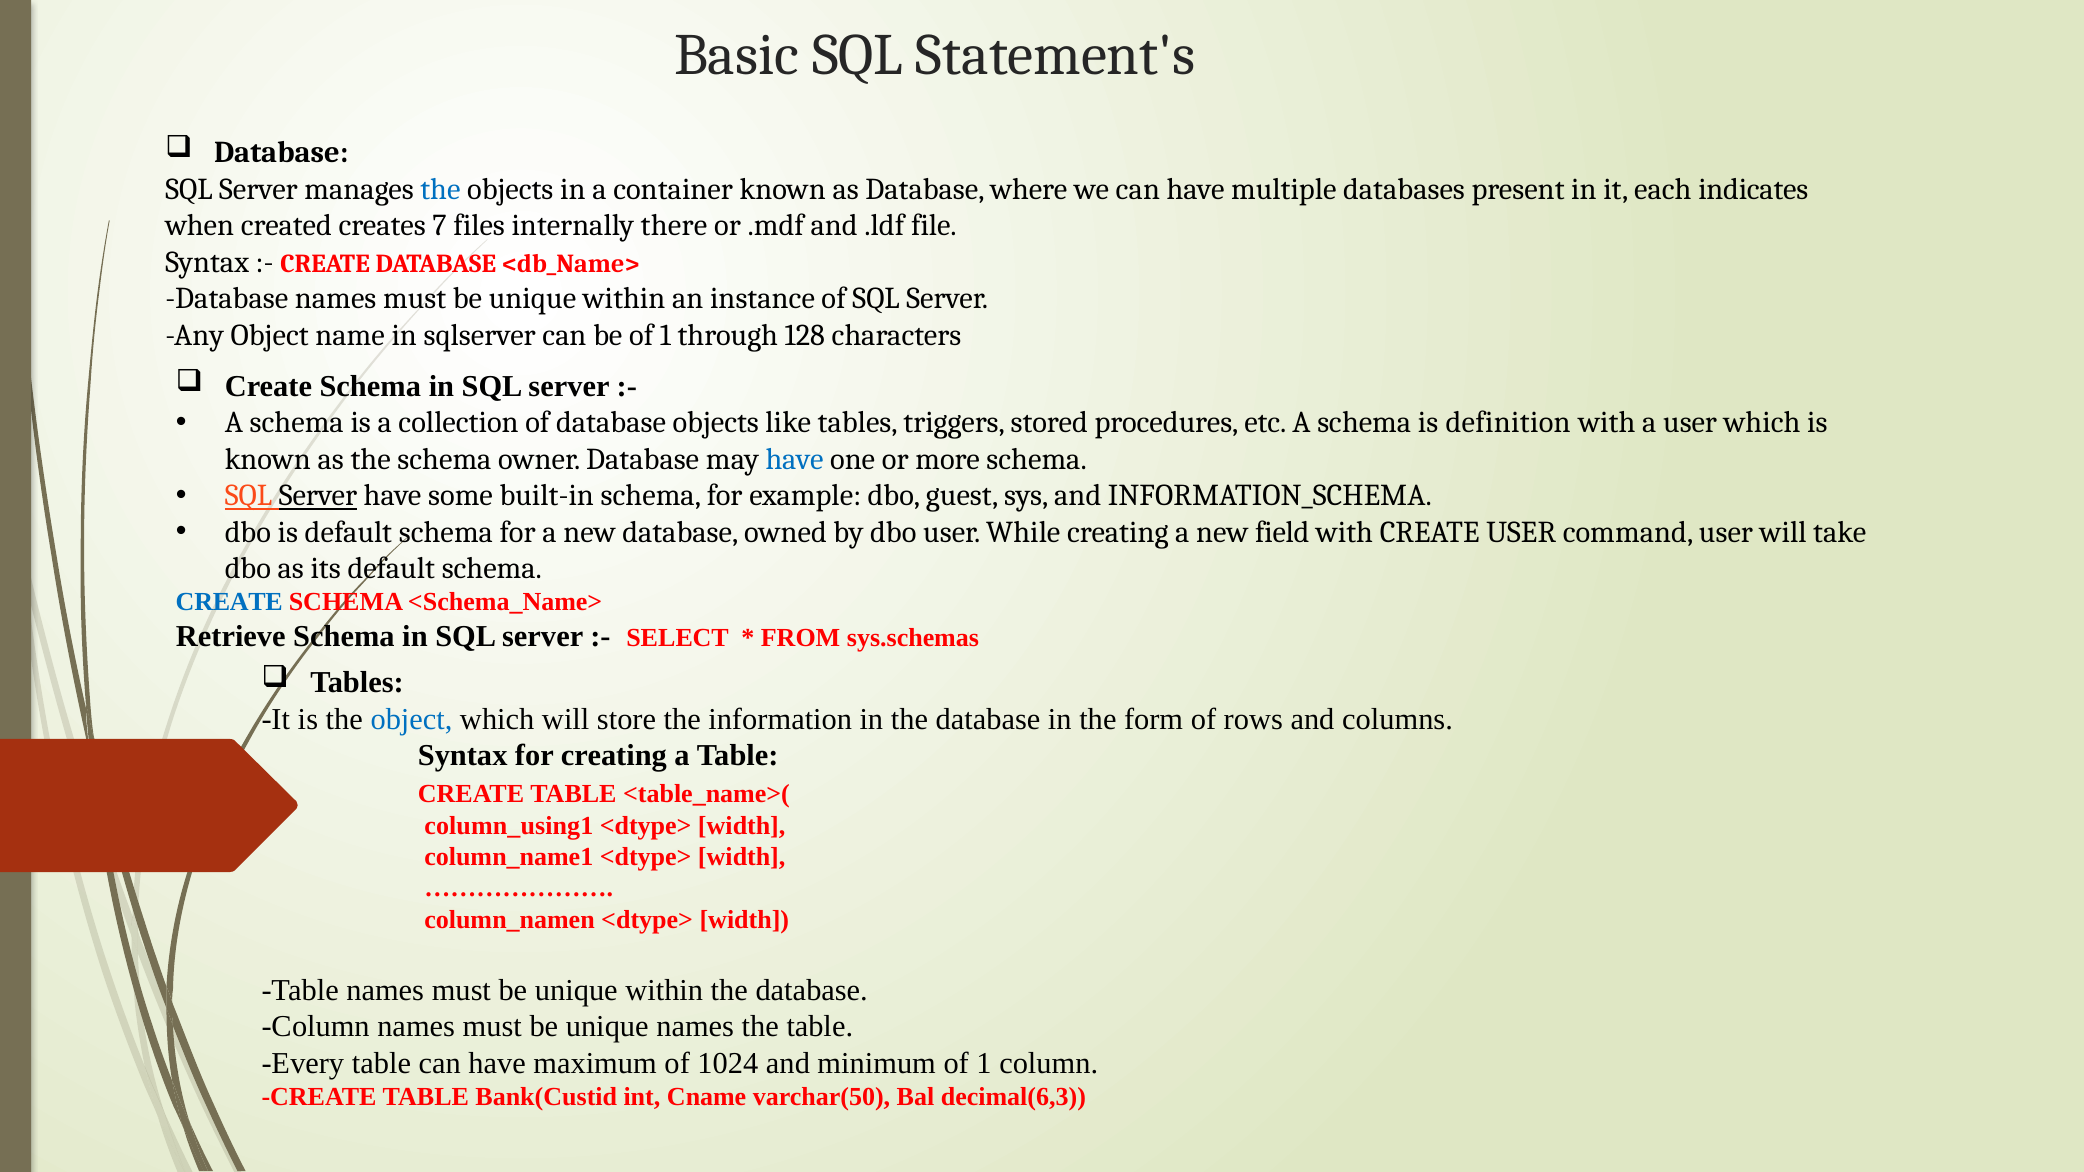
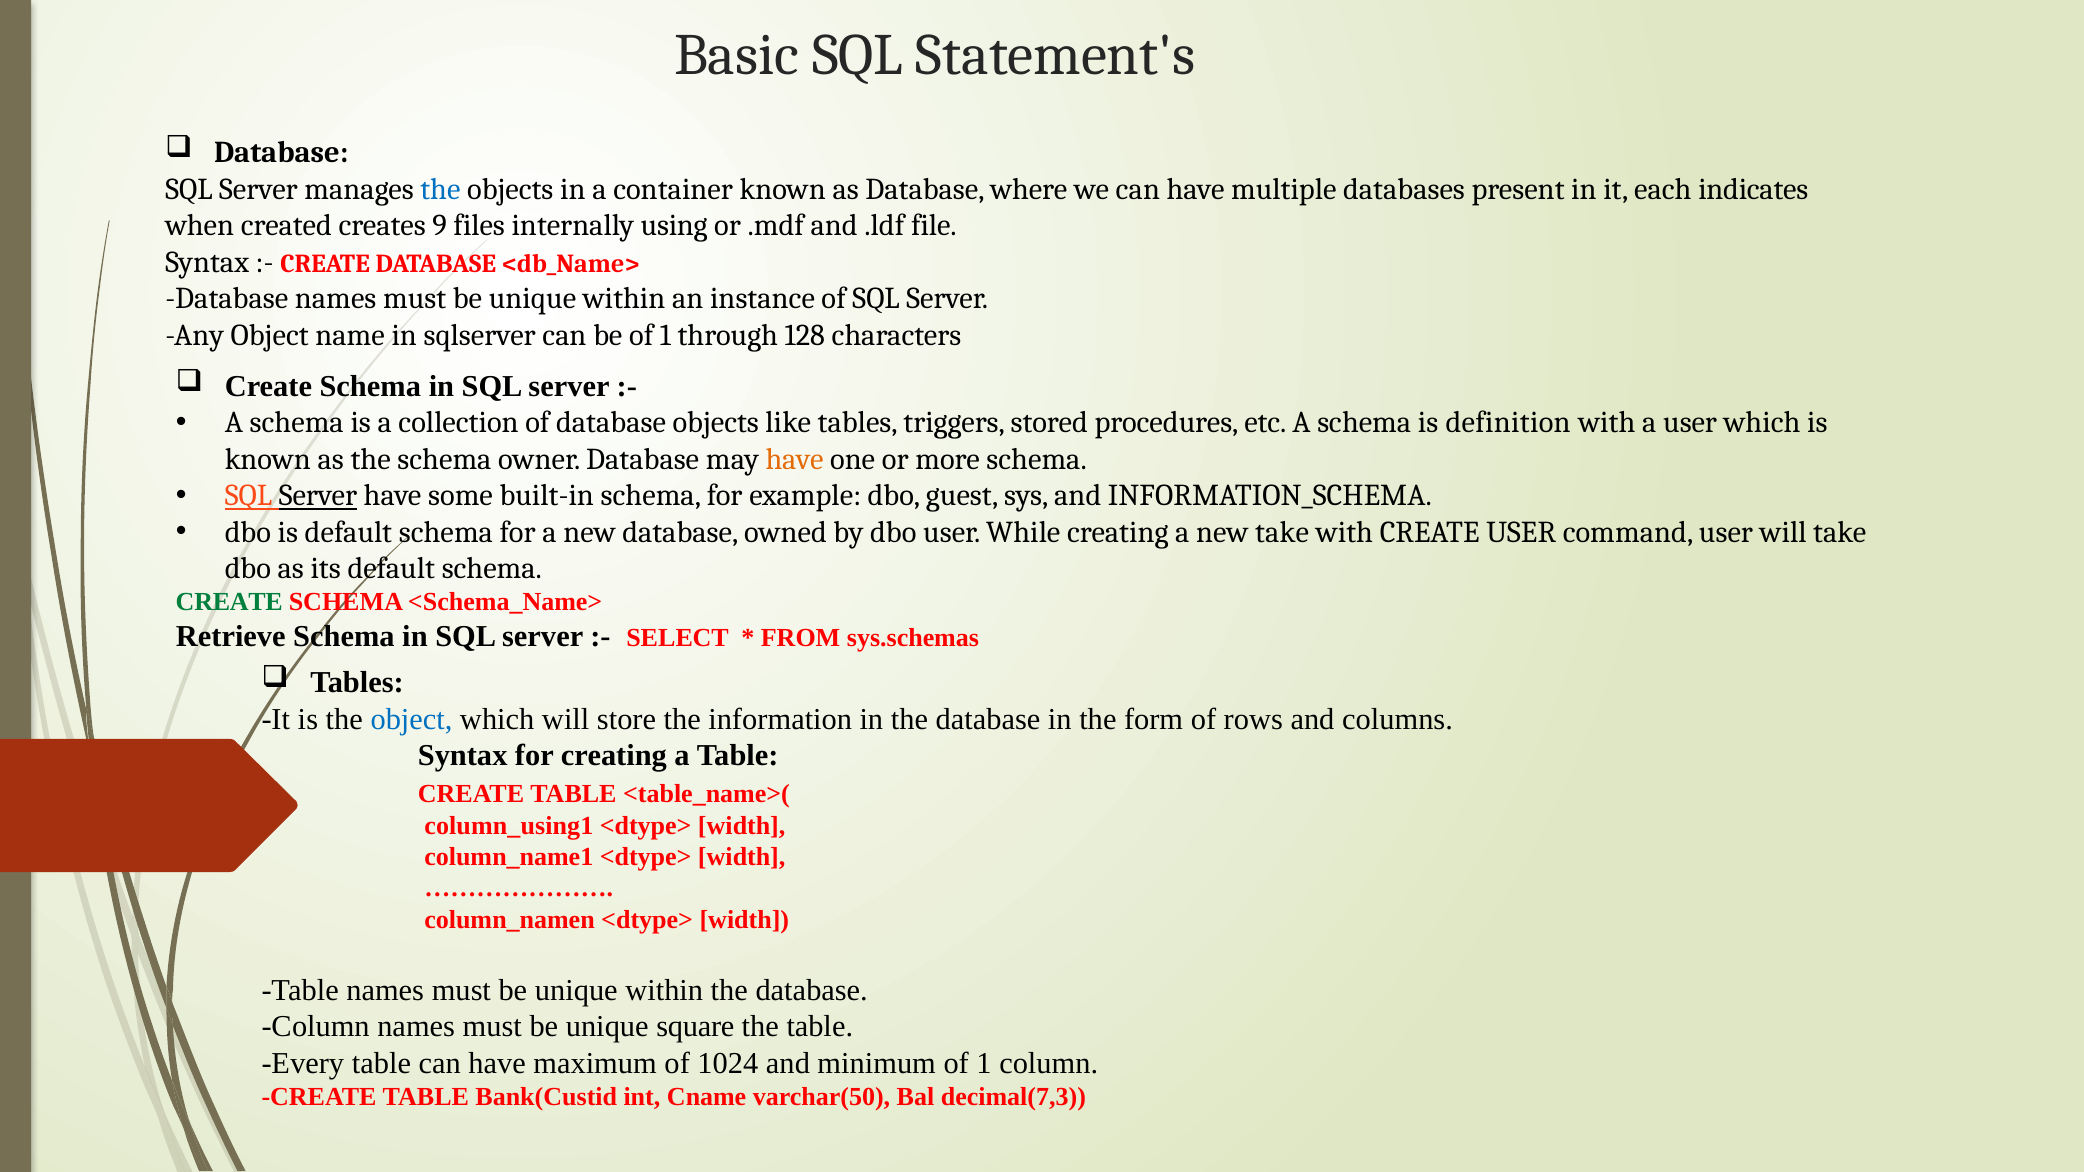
7: 7 -> 9
there: there -> using
have at (795, 459) colour: blue -> orange
new field: field -> take
CREATE at (229, 603) colour: blue -> green
unique names: names -> square
decimal(6,3: decimal(6,3 -> decimal(7,3
